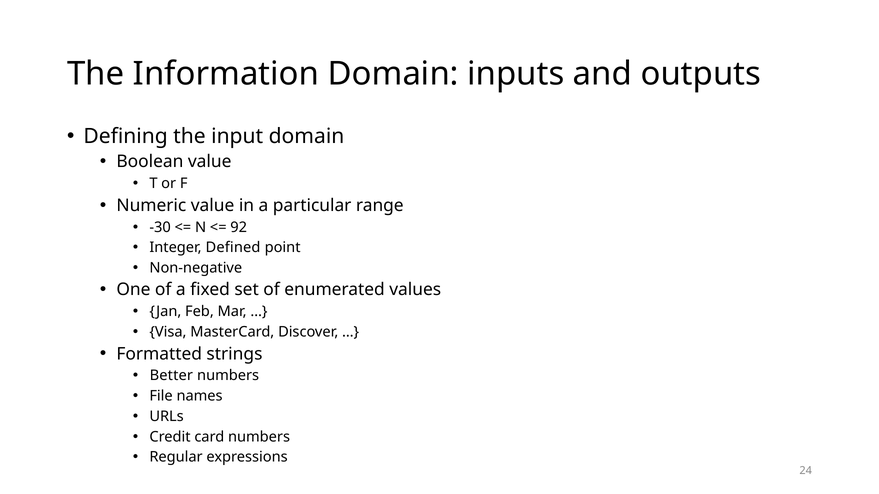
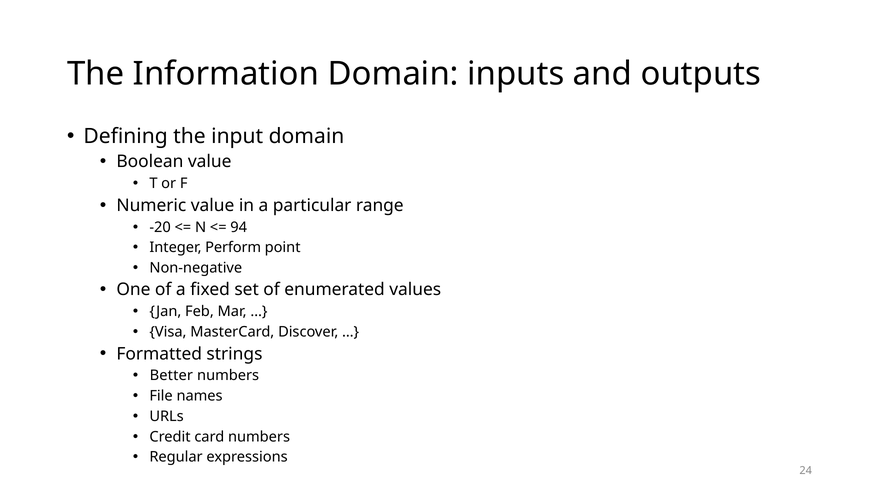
-30: -30 -> -20
92: 92 -> 94
Defined: Defined -> Perform
